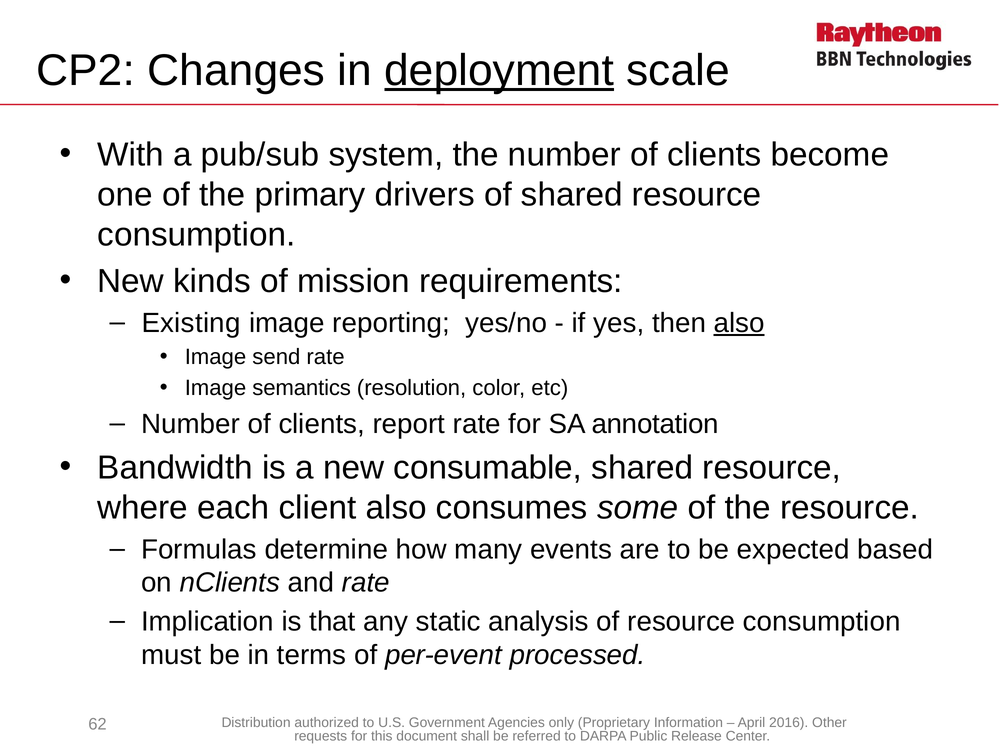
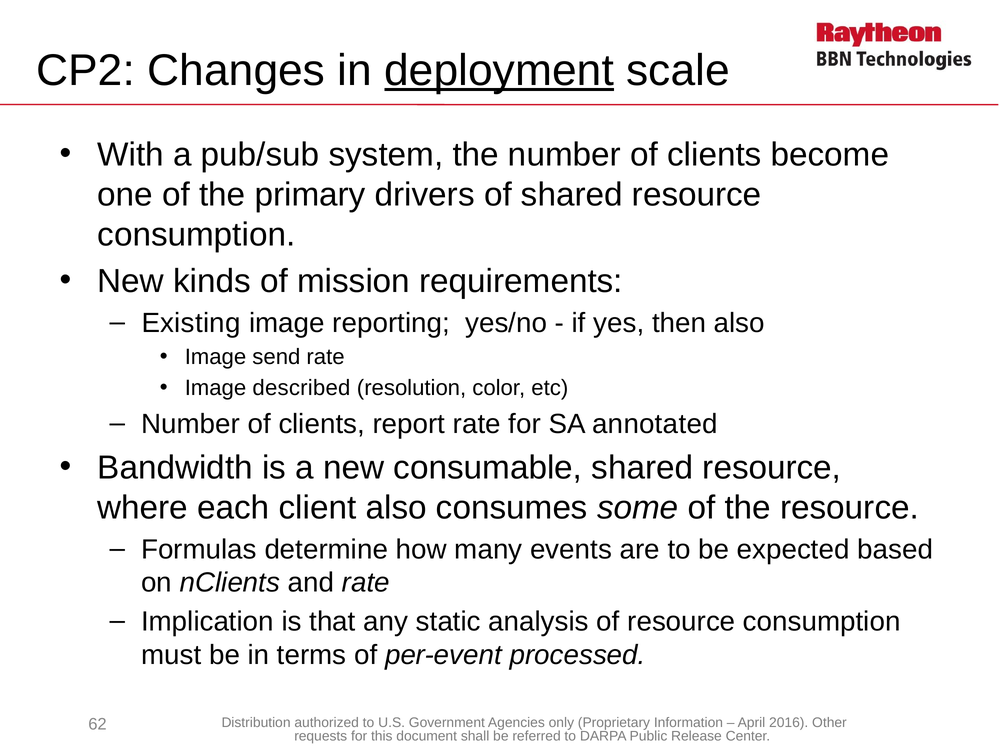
also at (739, 323) underline: present -> none
semantics: semantics -> described
annotation: annotation -> annotated
